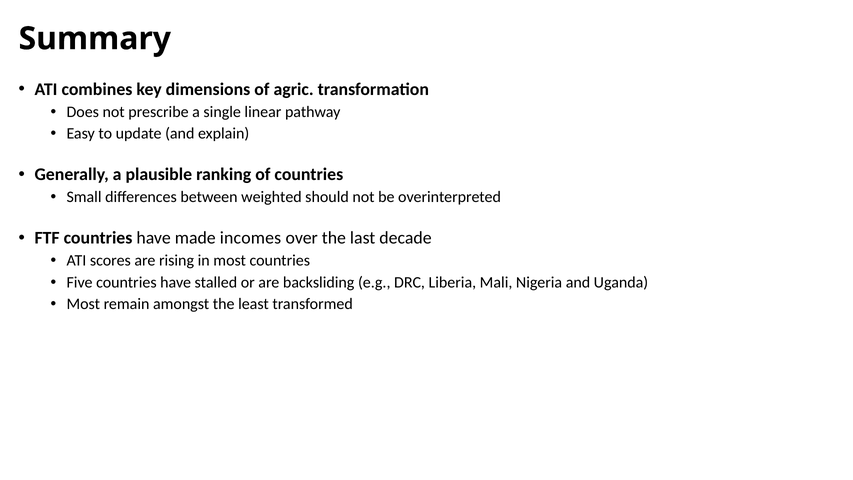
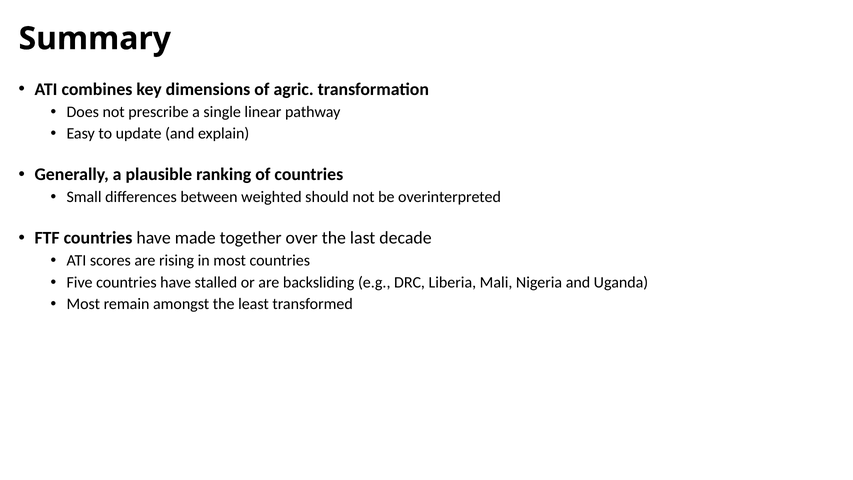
incomes: incomes -> together
